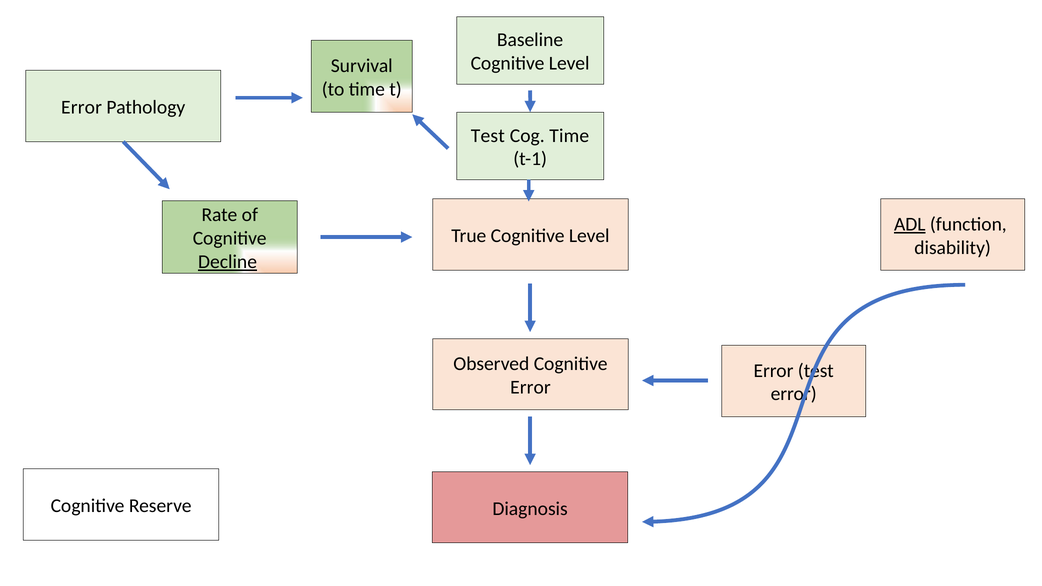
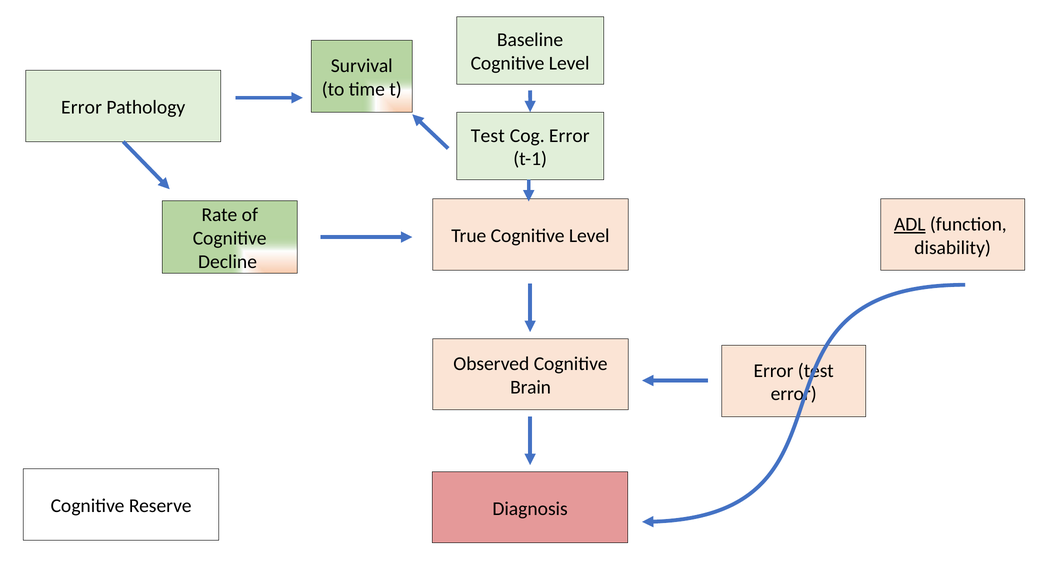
Cog Time: Time -> Error
Decline underline: present -> none
Error at (530, 387): Error -> Brain
